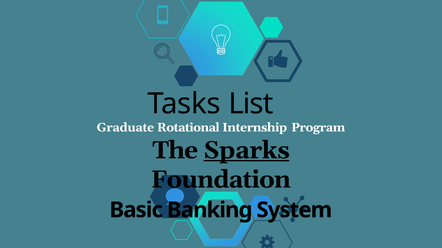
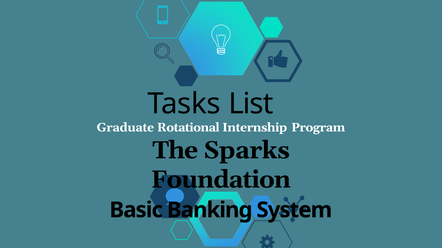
Sparks underline: present -> none
